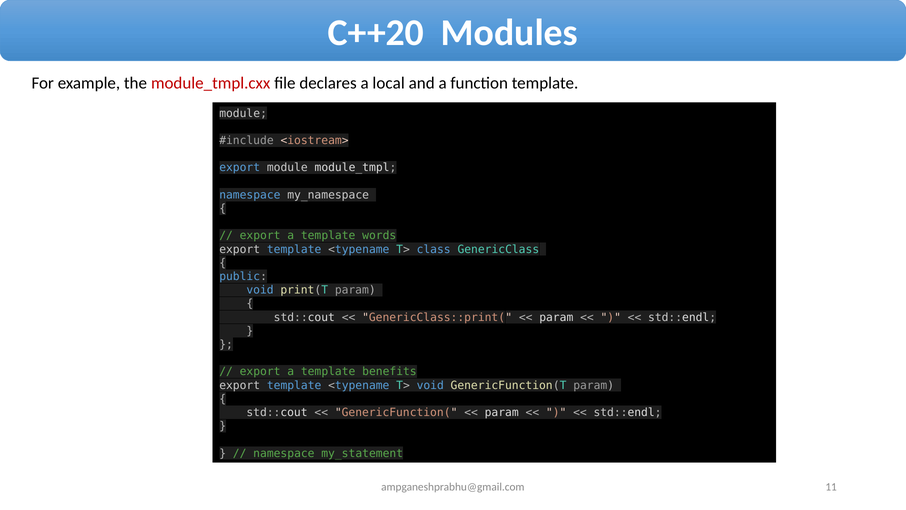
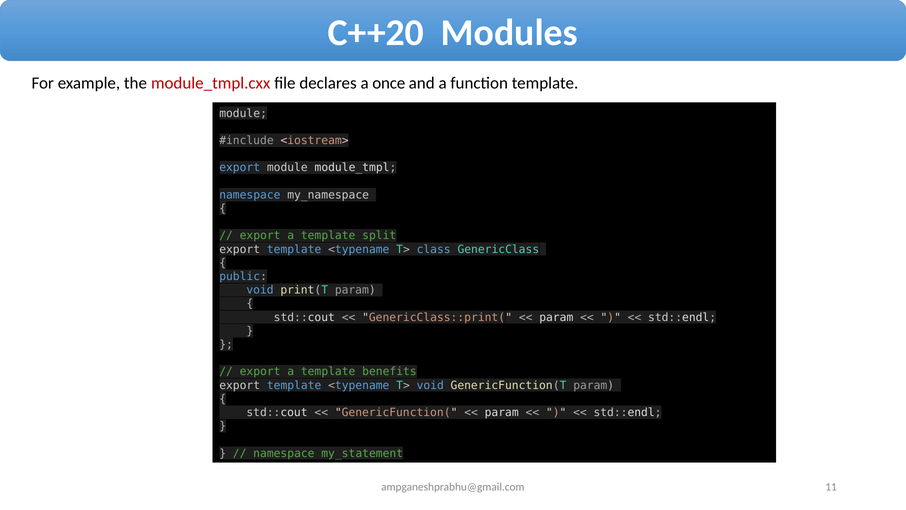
local: local -> once
words: words -> split
